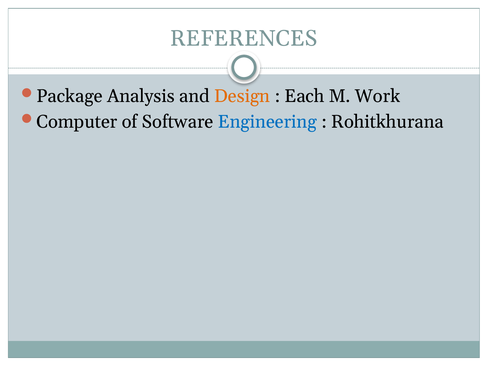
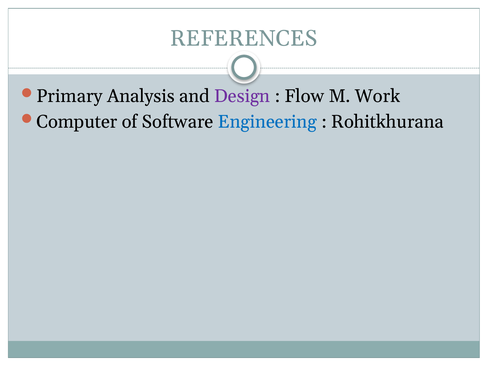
Package: Package -> Primary
Design colour: orange -> purple
Each: Each -> Flow
